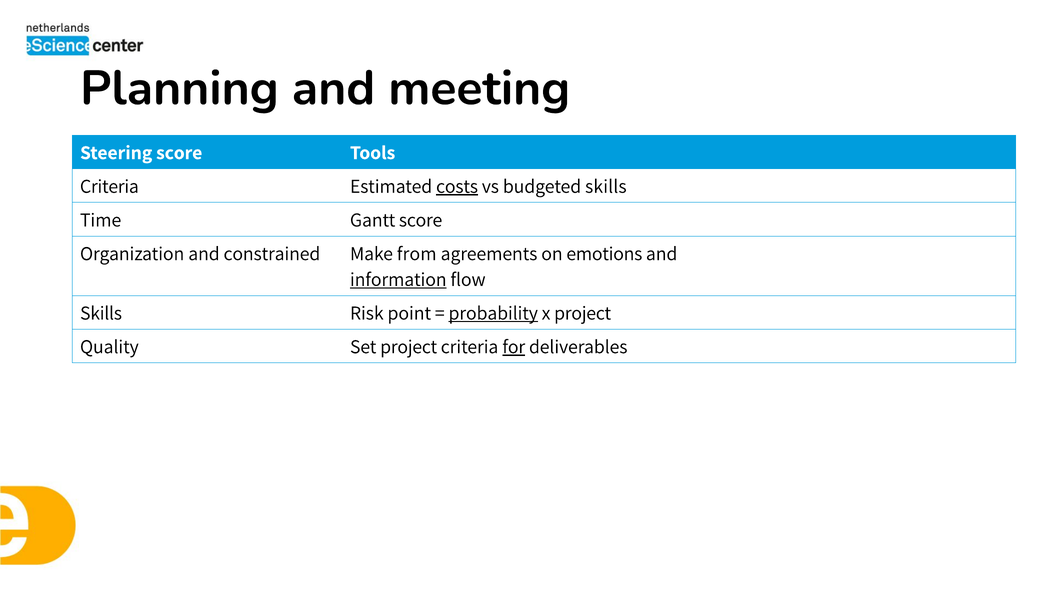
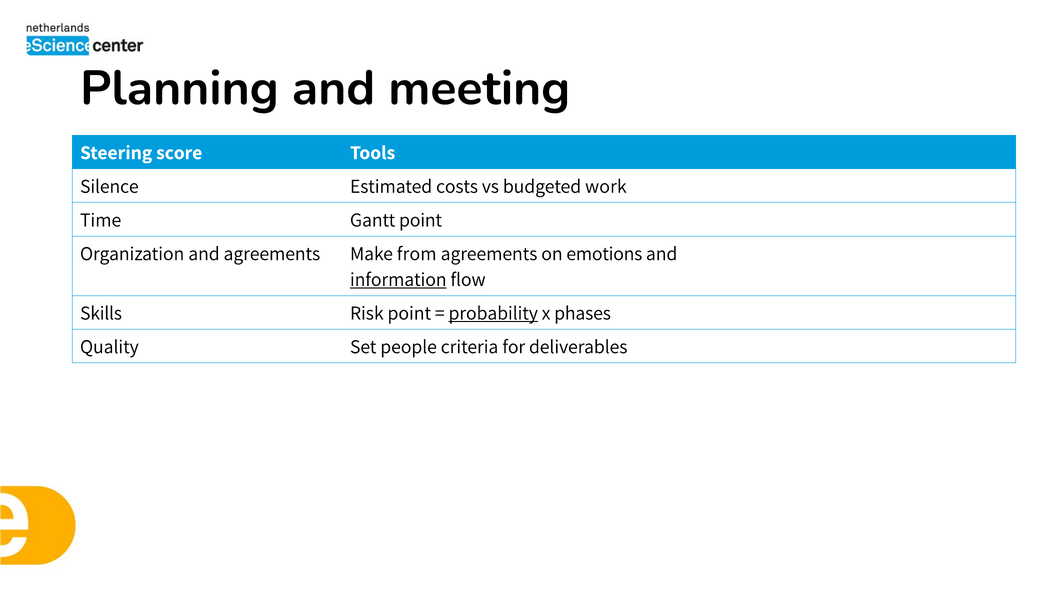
Criteria at (109, 186): Criteria -> Silence
costs underline: present -> none
budgeted skills: skills -> work
Gantt score: score -> point
and constrained: constrained -> agreements
x project: project -> phases
Set project: project -> people
for underline: present -> none
